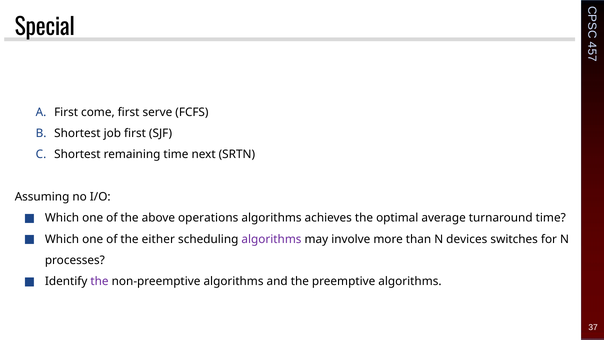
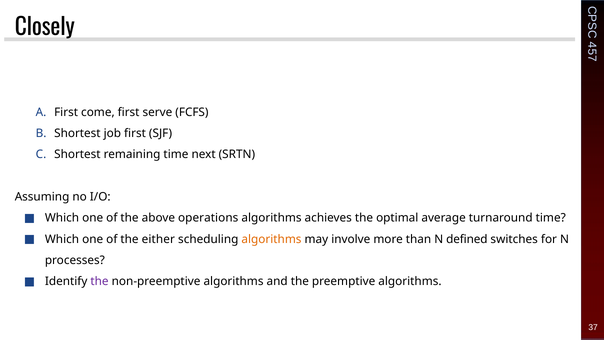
Special: Special -> Closely
algorithms at (271, 239) colour: purple -> orange
devices: devices -> defined
